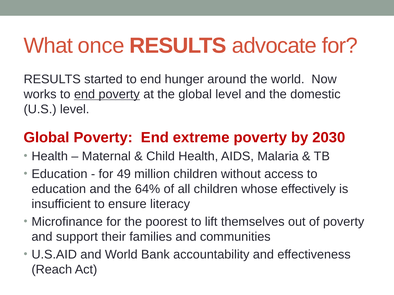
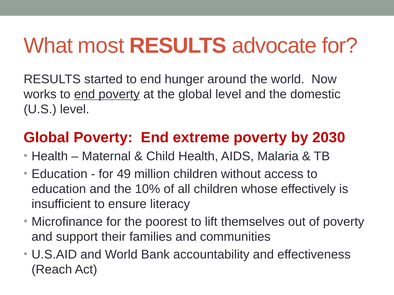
once: once -> most
64%: 64% -> 10%
